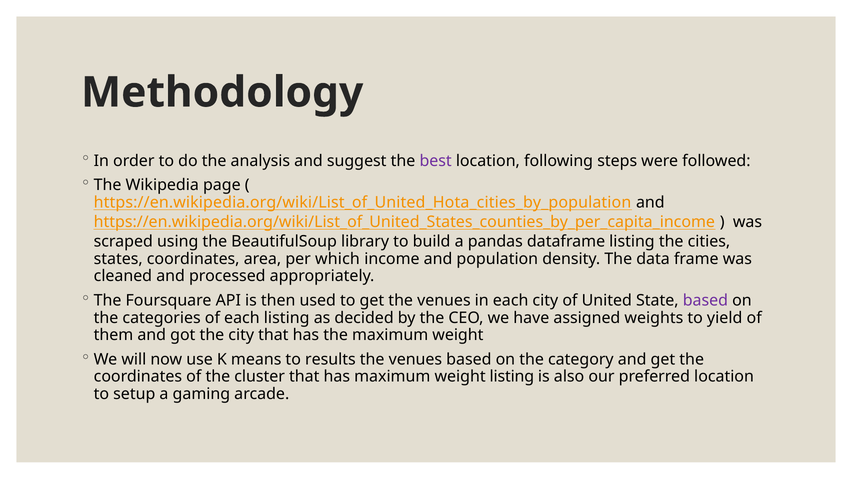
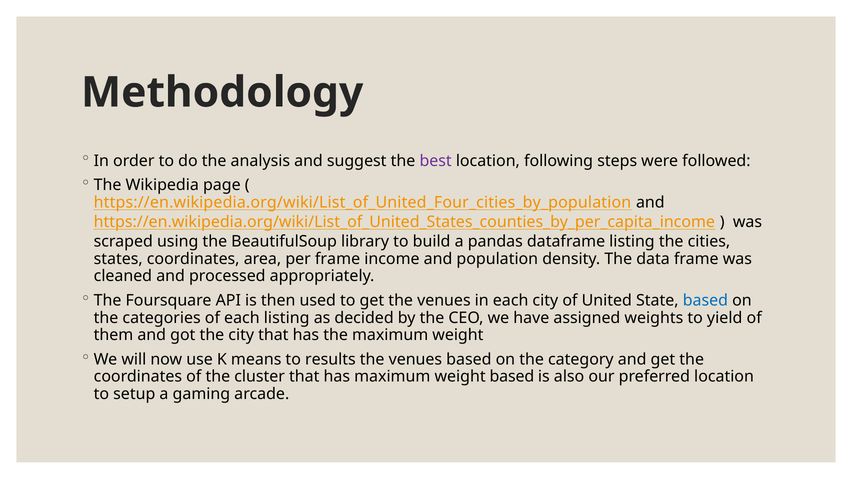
https://en.wikipedia.org/wiki/List_of_United_Hota_cities_by_population: https://en.wikipedia.org/wiki/List_of_United_Hota_cities_by_population -> https://en.wikipedia.org/wiki/List_of_United_Four_cities_by_population
per which: which -> frame
based at (705, 301) colour: purple -> blue
weight listing: listing -> based
